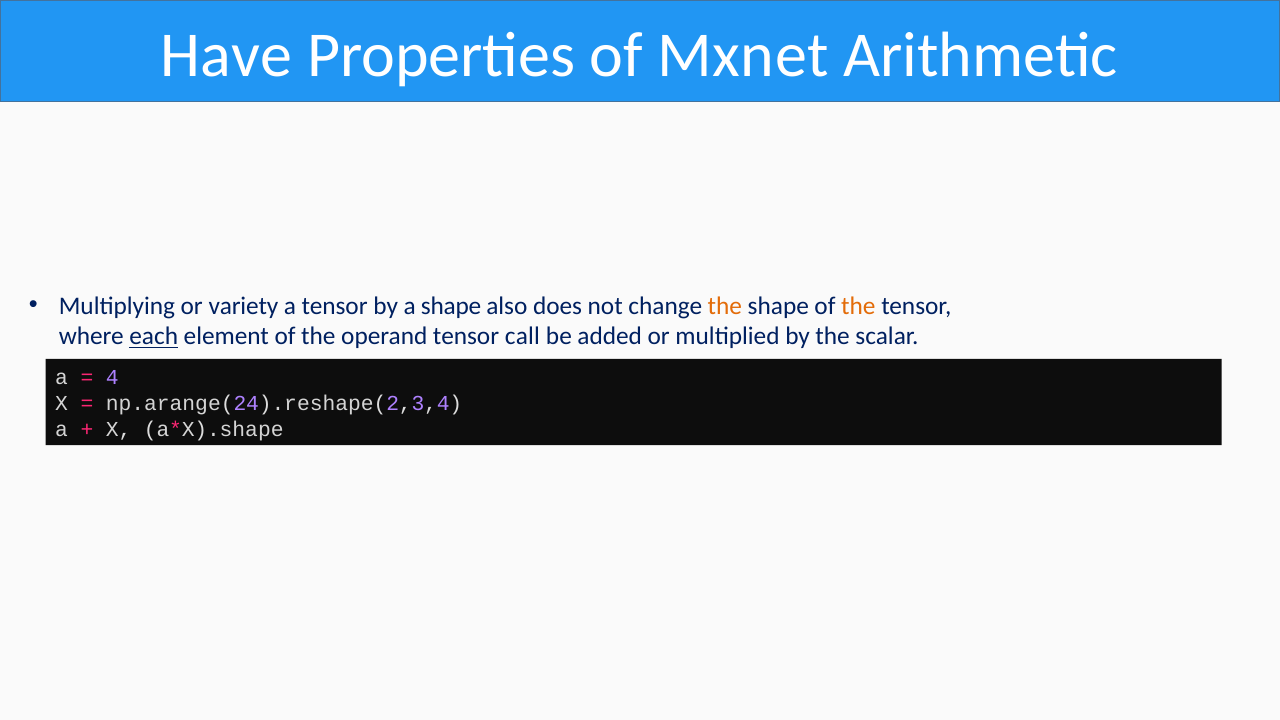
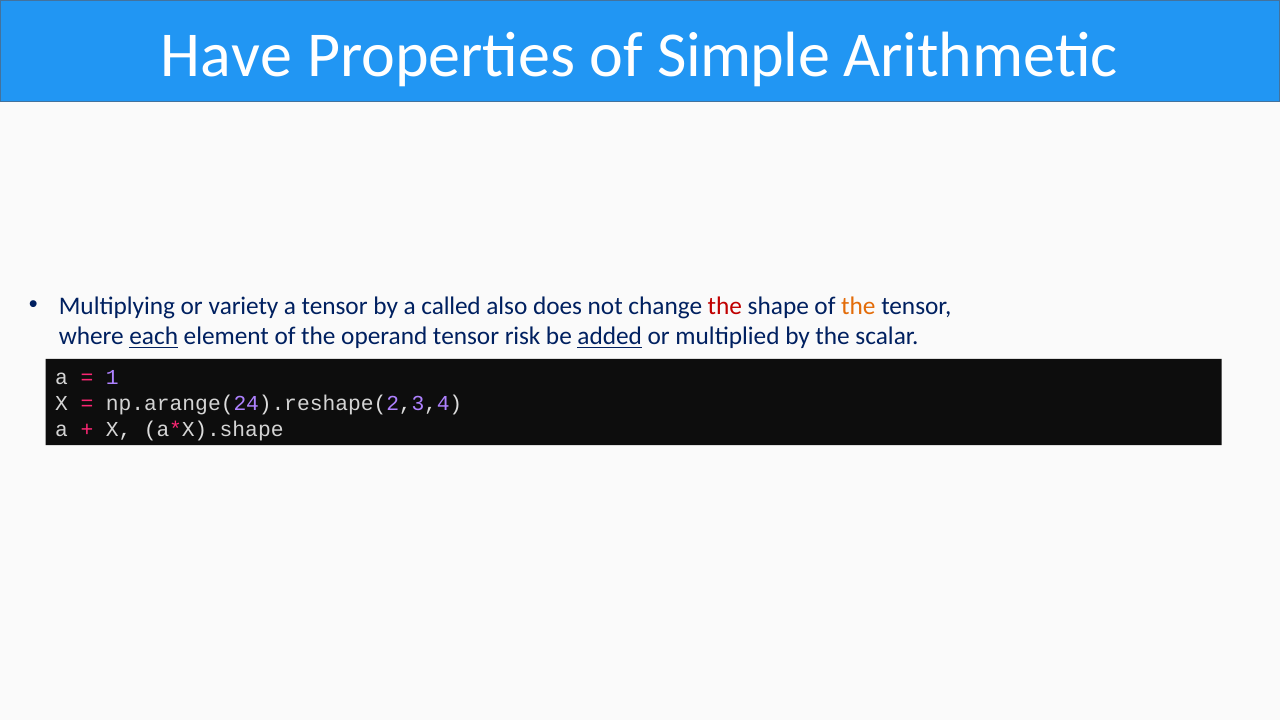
Mxnet: Mxnet -> Simple
a shape: shape -> called
the at (725, 306) colour: orange -> red
call: call -> risk
added underline: none -> present
4: 4 -> 1
